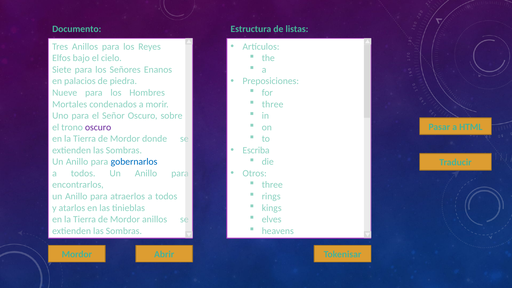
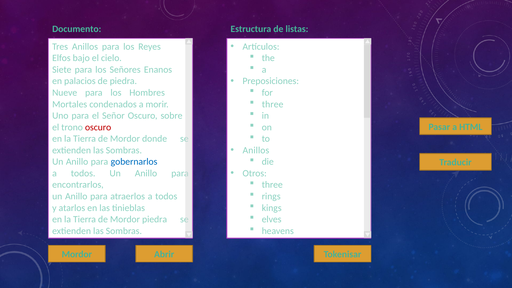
oscuro at (98, 127) colour: purple -> red
Escriba at (256, 150): Escriba -> Anillos
Mordor anillos: anillos -> piedra
